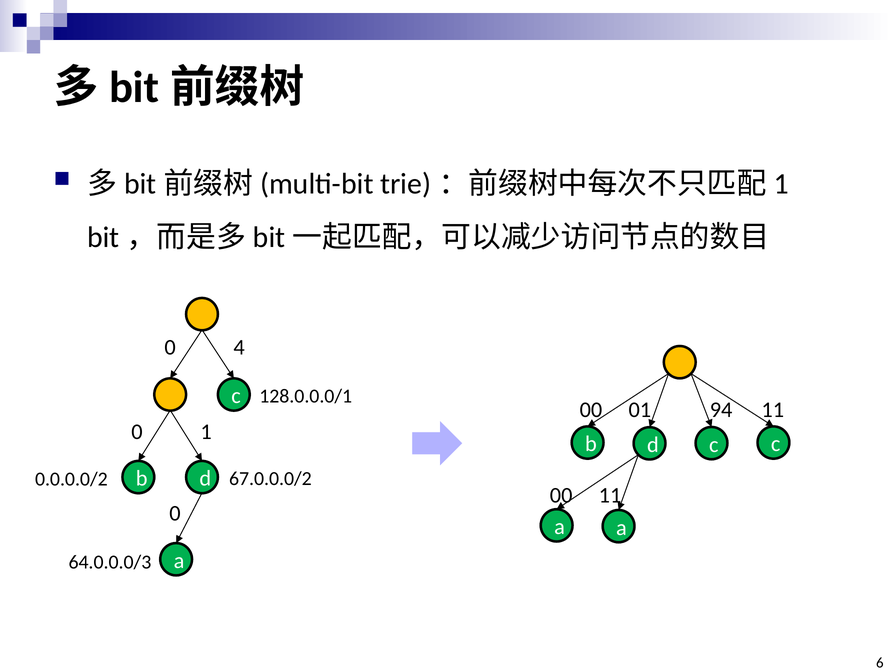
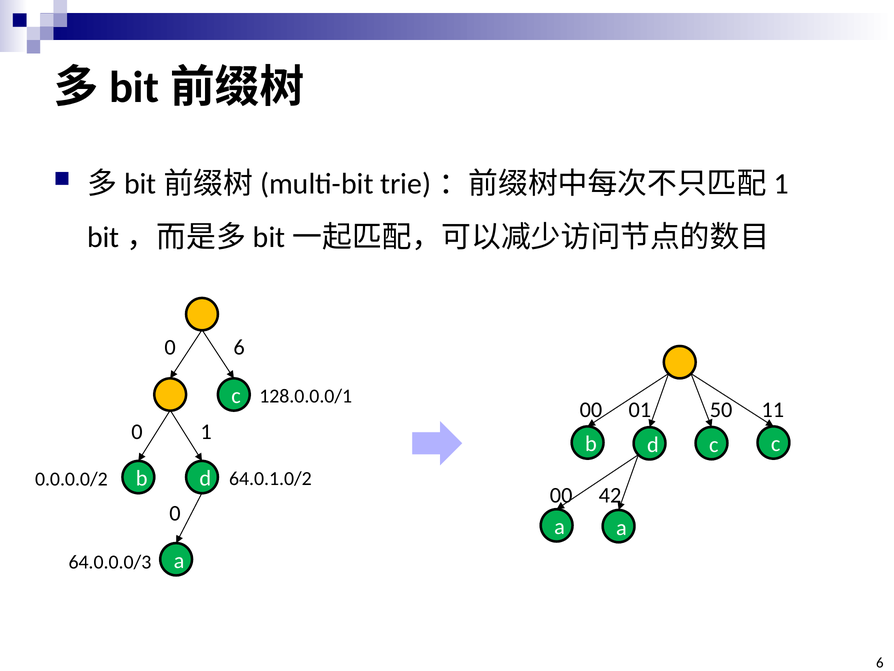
0 4: 4 -> 6
94: 94 -> 50
67.0.0.0/2: 67.0.0.0/2 -> 64.0.1.0/2
00 11: 11 -> 42
